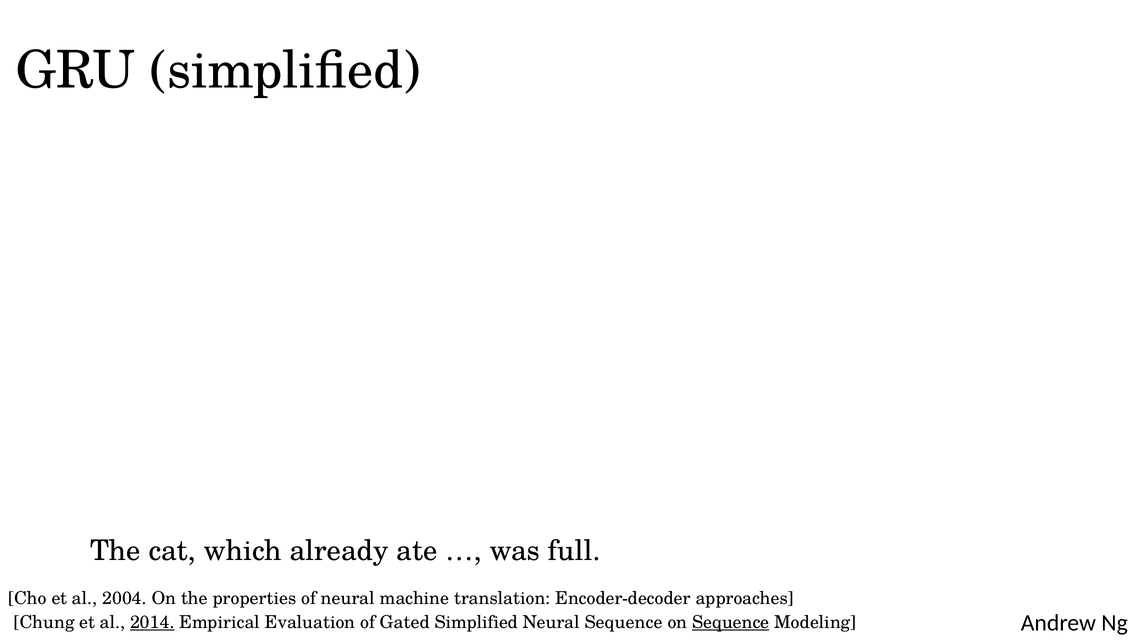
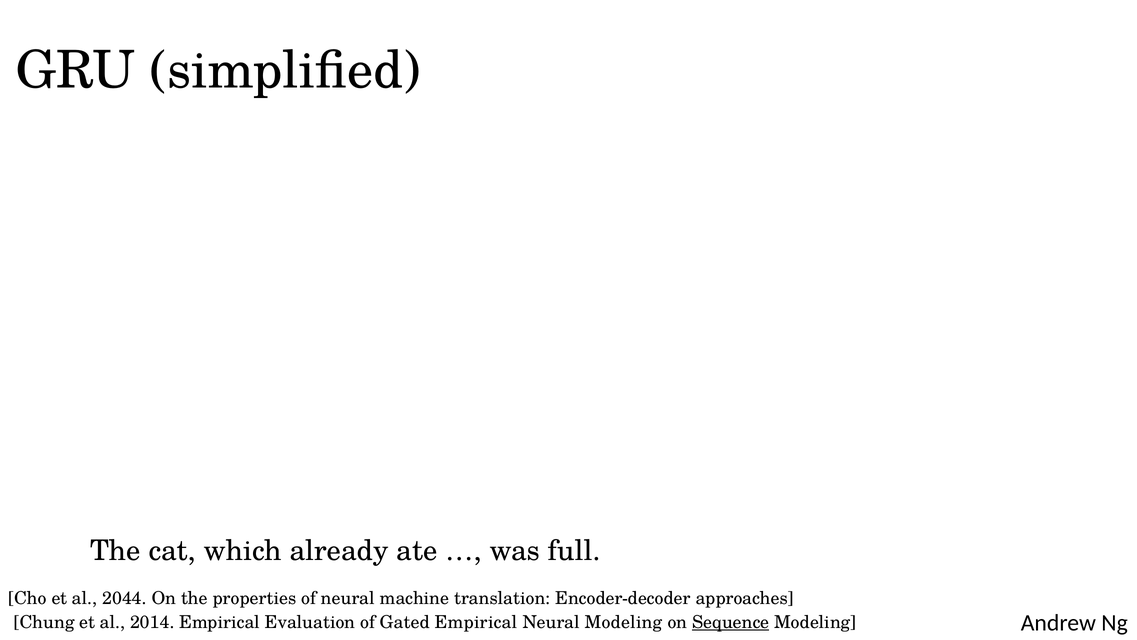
2004: 2004 -> 2044
2014 underline: present -> none
Gated Simplified: Simplified -> Empirical
Neural Sequence: Sequence -> Modeling
